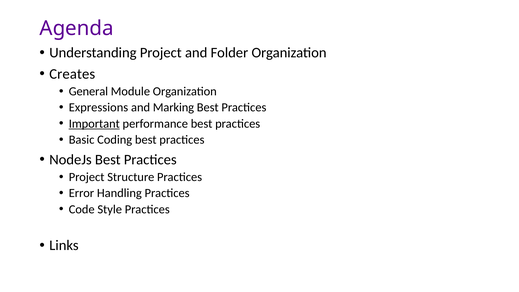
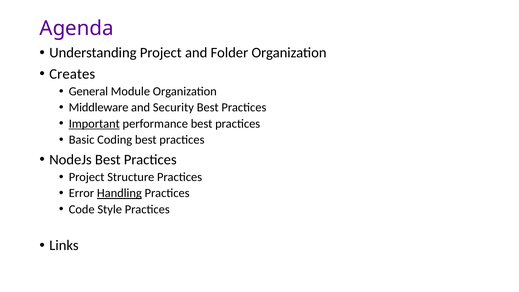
Expressions: Expressions -> Middleware
Marking: Marking -> Security
Handling underline: none -> present
